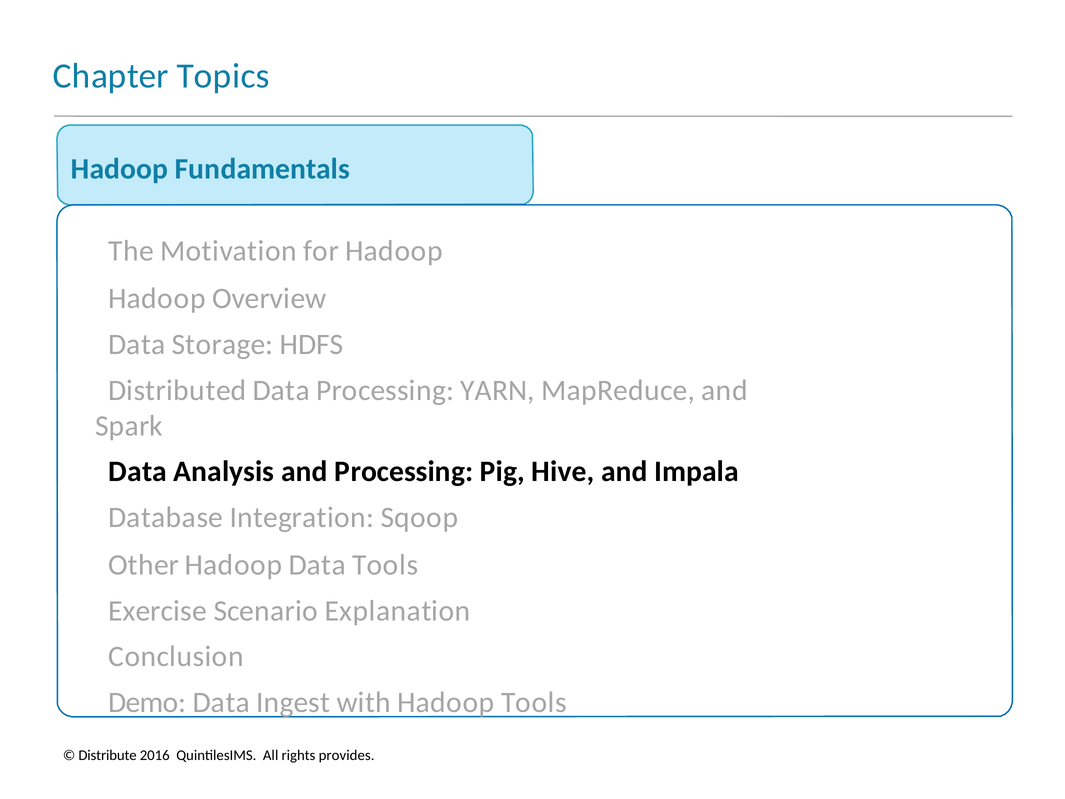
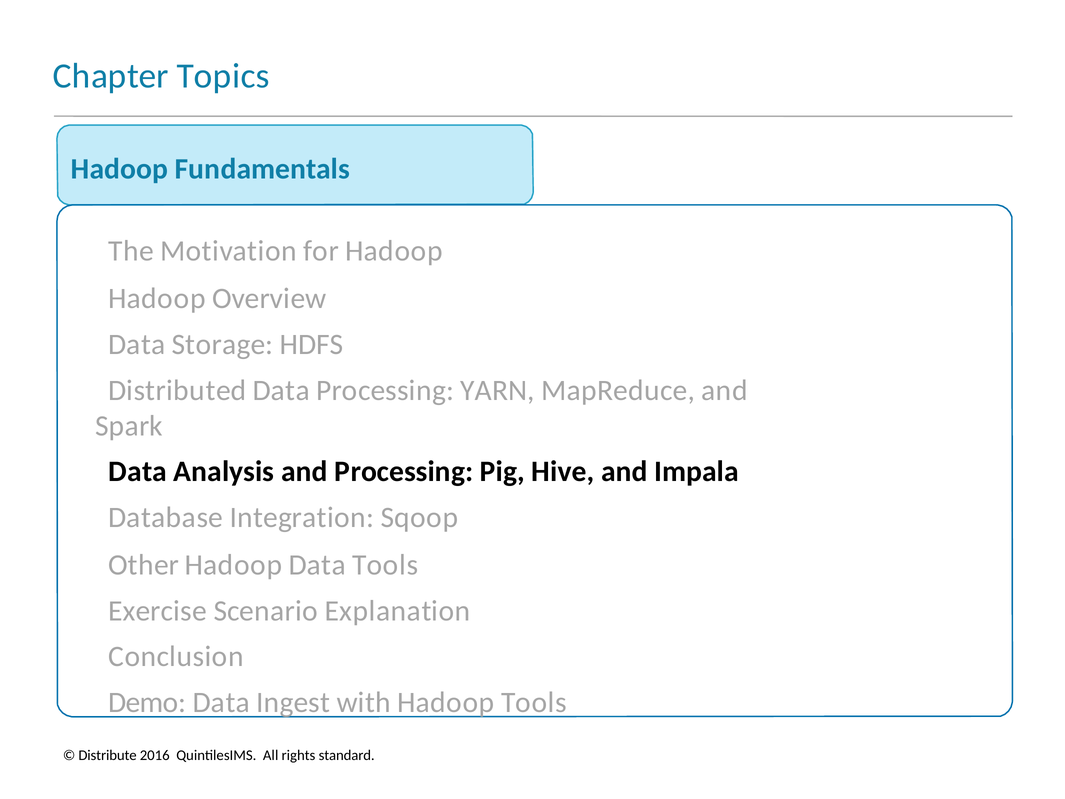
provides: provides -> standard
